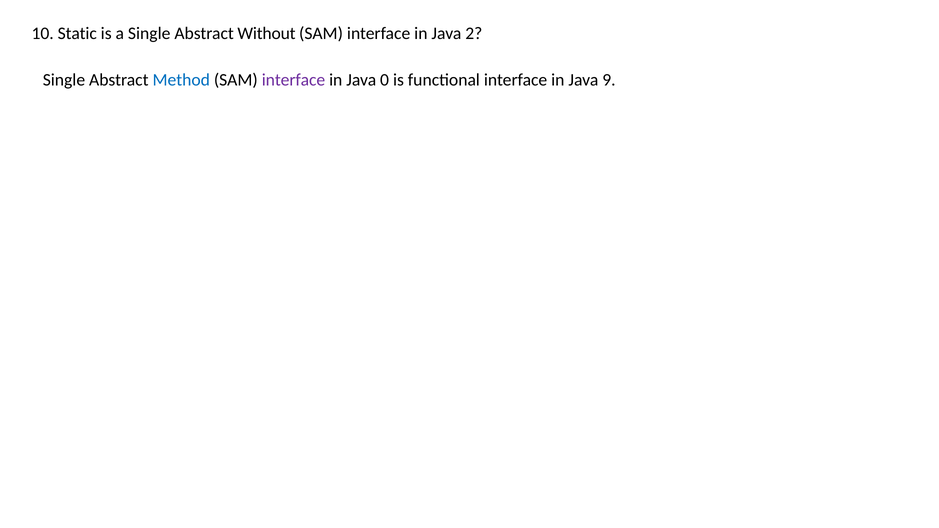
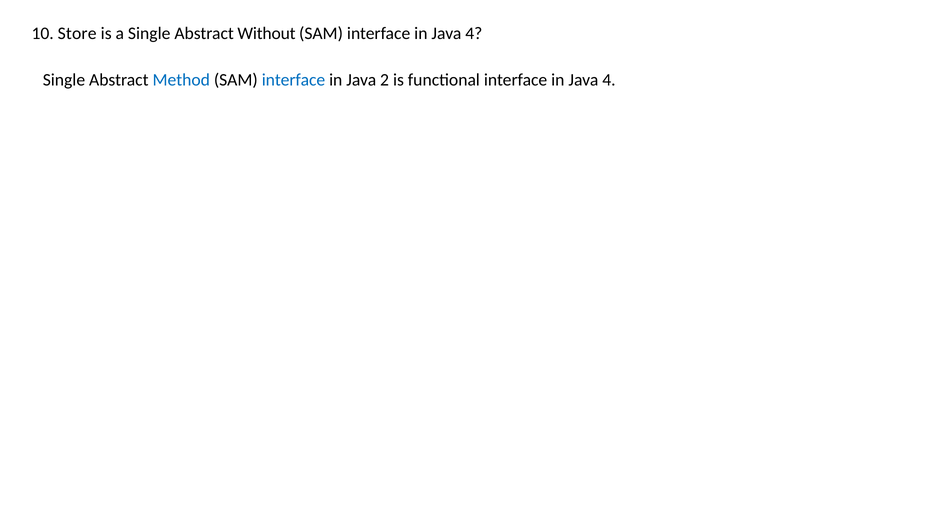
Static: Static -> Store
2 at (474, 34): 2 -> 4
interface at (293, 80) colour: purple -> blue
0: 0 -> 2
9 at (609, 80): 9 -> 4
